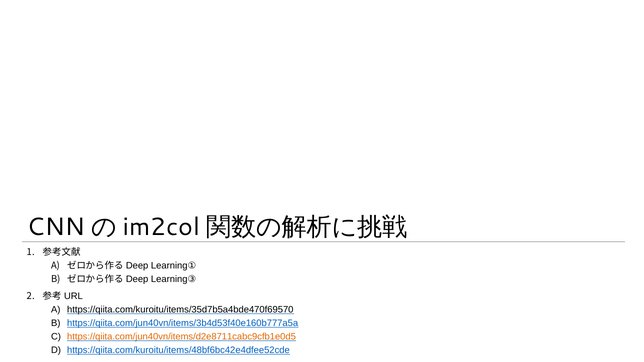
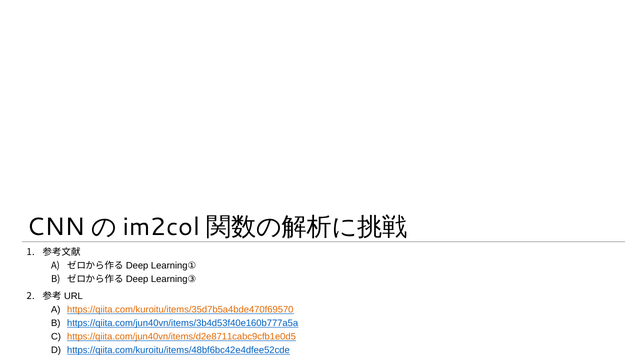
https://qiita.com/kuroitu/items/35d7b5a4bde470f69570 colour: black -> orange
